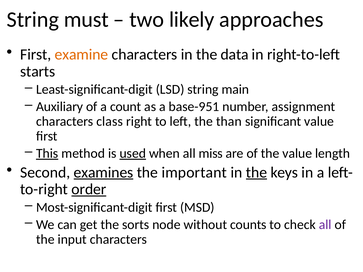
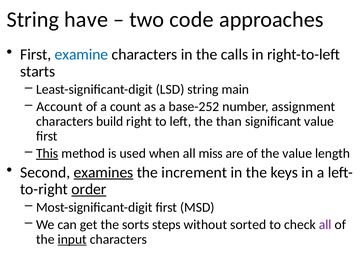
must: must -> have
likely: likely -> code
examine colour: orange -> blue
data: data -> calls
Auxiliary: Auxiliary -> Account
base-951: base-951 -> base-252
class: class -> build
used underline: present -> none
important: important -> increment
the at (257, 173) underline: present -> none
node: node -> steps
counts: counts -> sorted
input underline: none -> present
